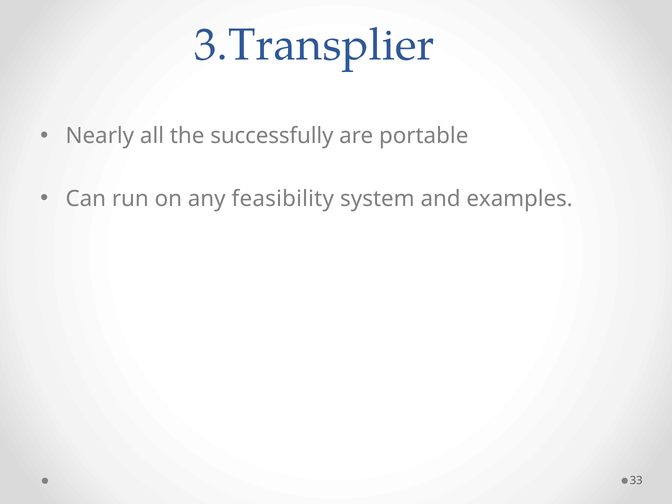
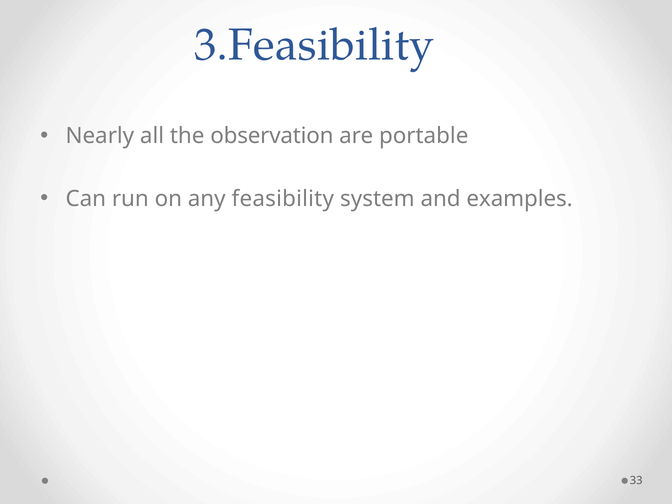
3.Transplier: 3.Transplier -> 3.Feasibility
successfully: successfully -> observation
